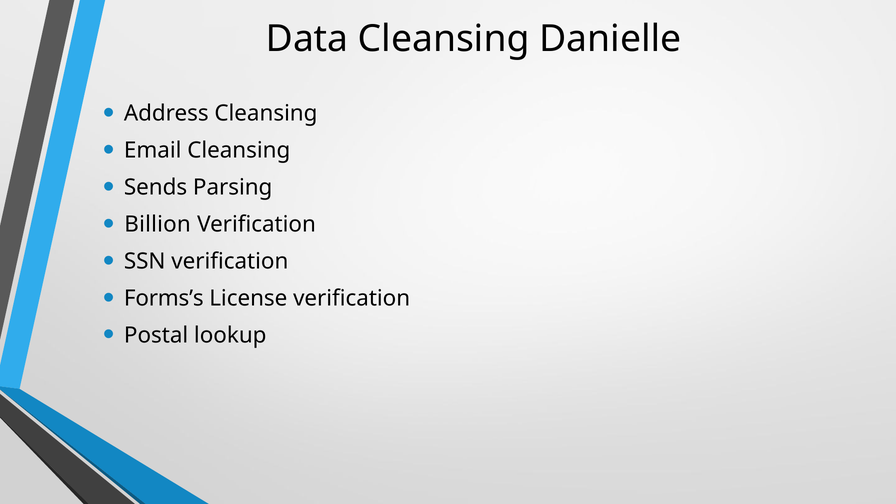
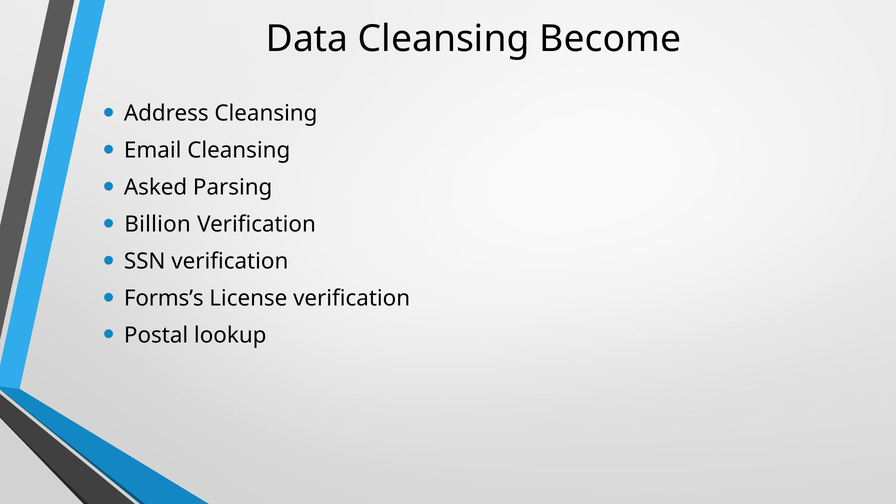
Danielle: Danielle -> Become
Sends: Sends -> Asked
